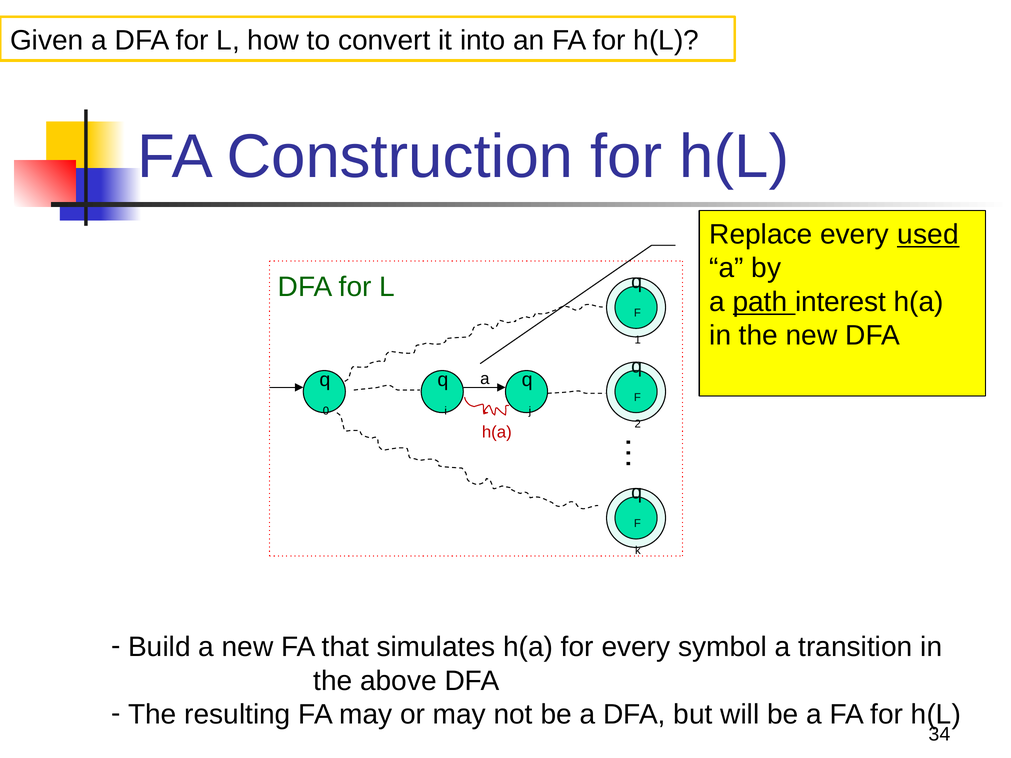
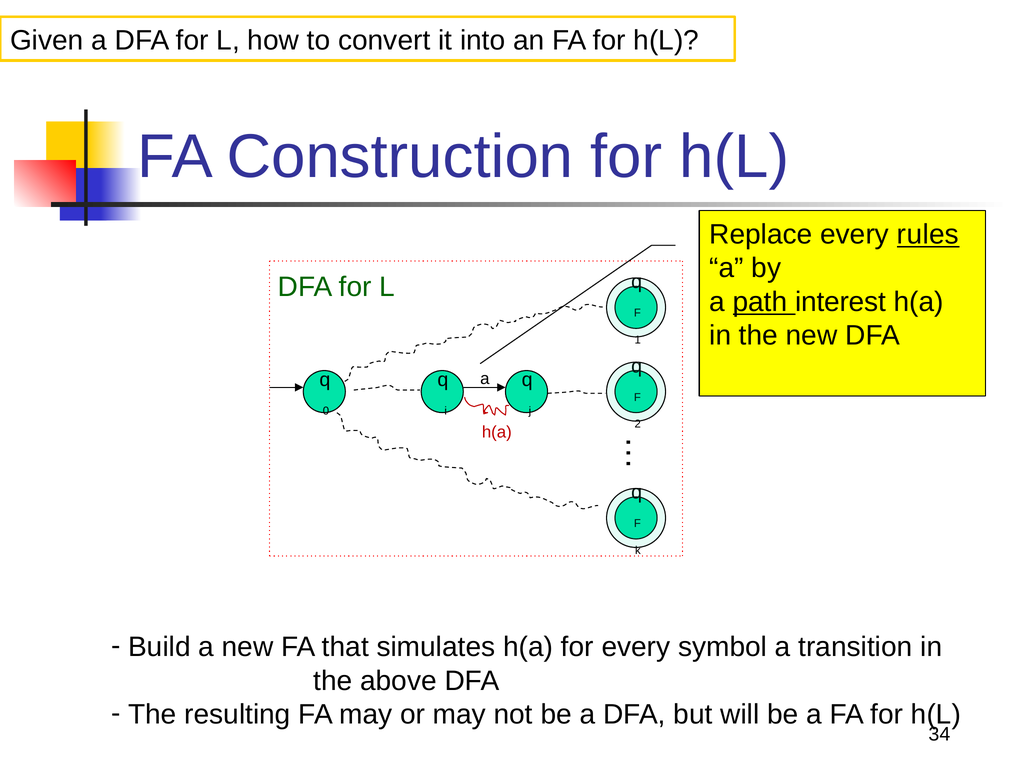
used: used -> rules
